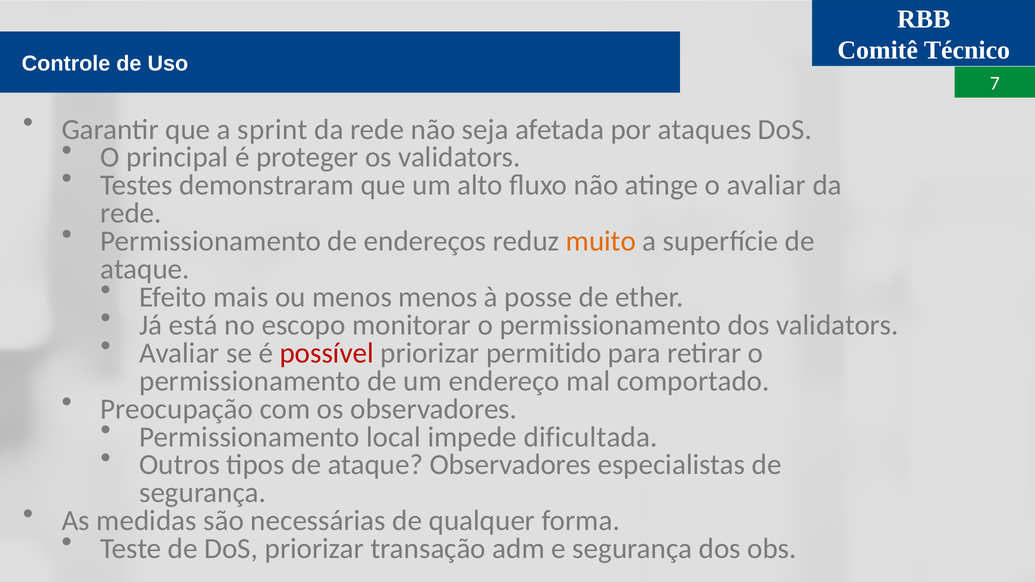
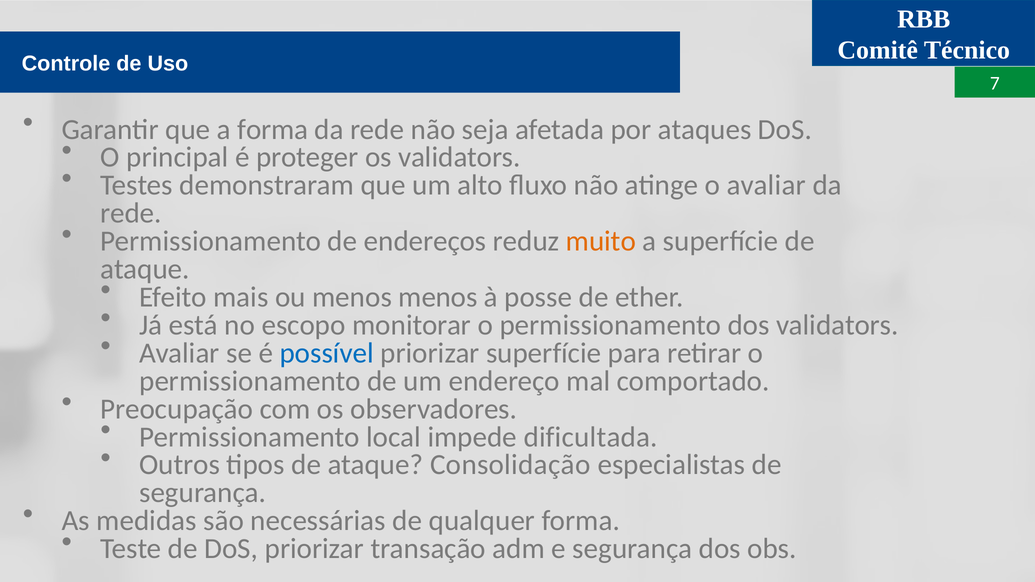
a sprint: sprint -> forma
possível colour: red -> blue
priorizar permitido: permitido -> superfície
ataque Observadores: Observadores -> Consolidação
